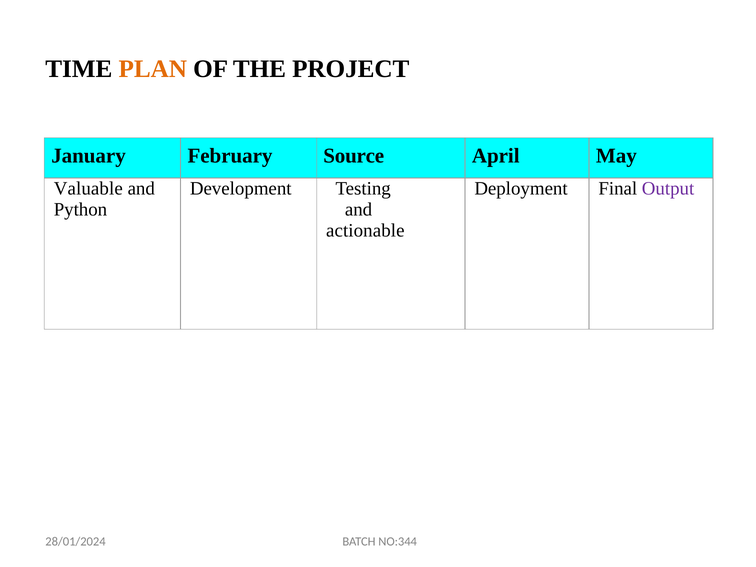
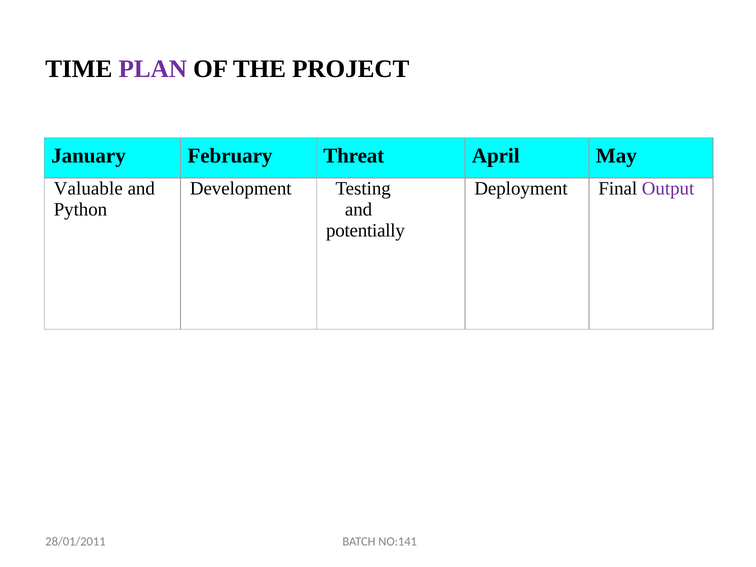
PLAN colour: orange -> purple
Source: Source -> Threat
actionable: actionable -> potentially
28/01/2024: 28/01/2024 -> 28/01/2011
NO:344: NO:344 -> NO:141
